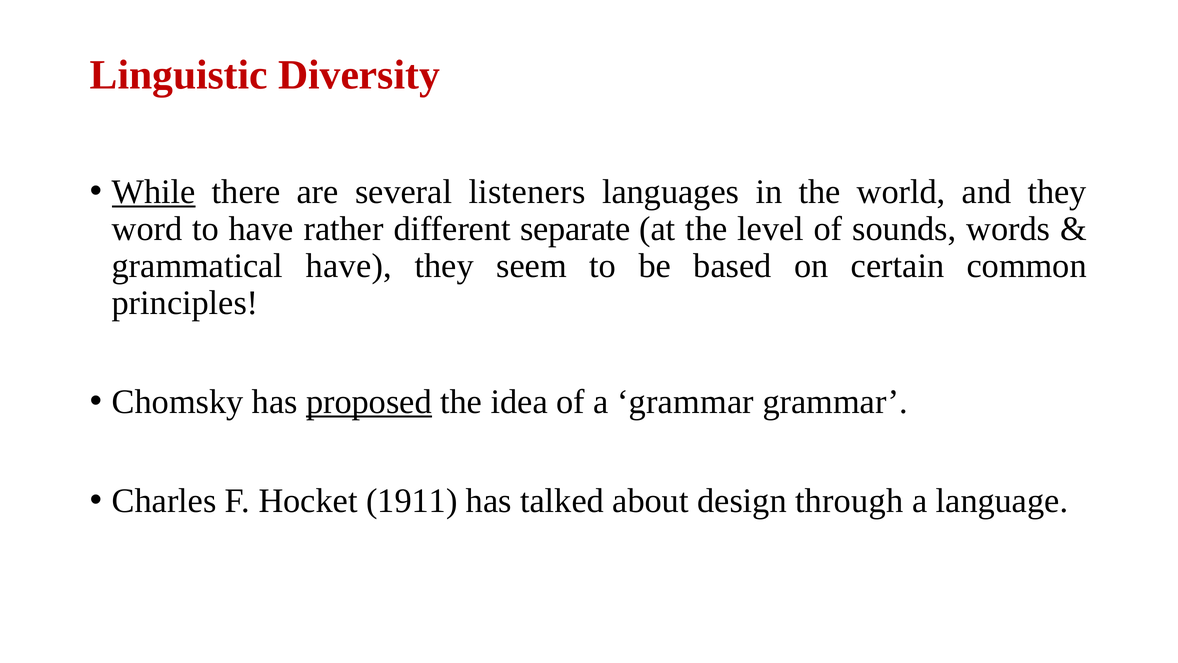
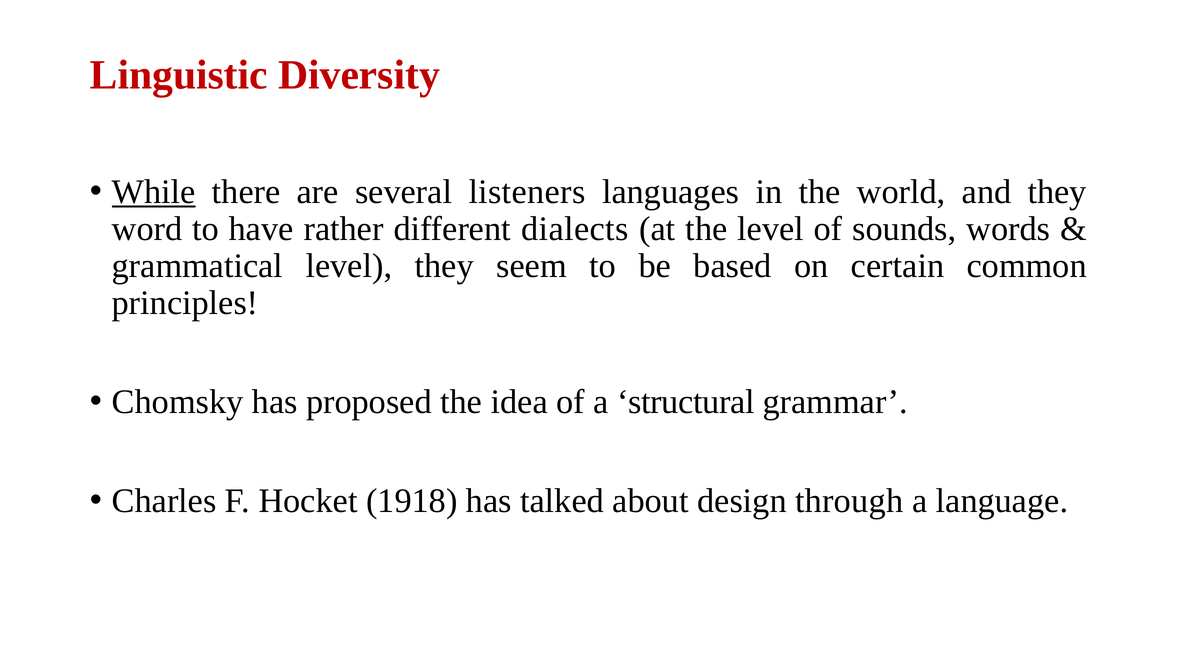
separate: separate -> dialects
grammatical have: have -> level
proposed underline: present -> none
a grammar: grammar -> structural
1911: 1911 -> 1918
